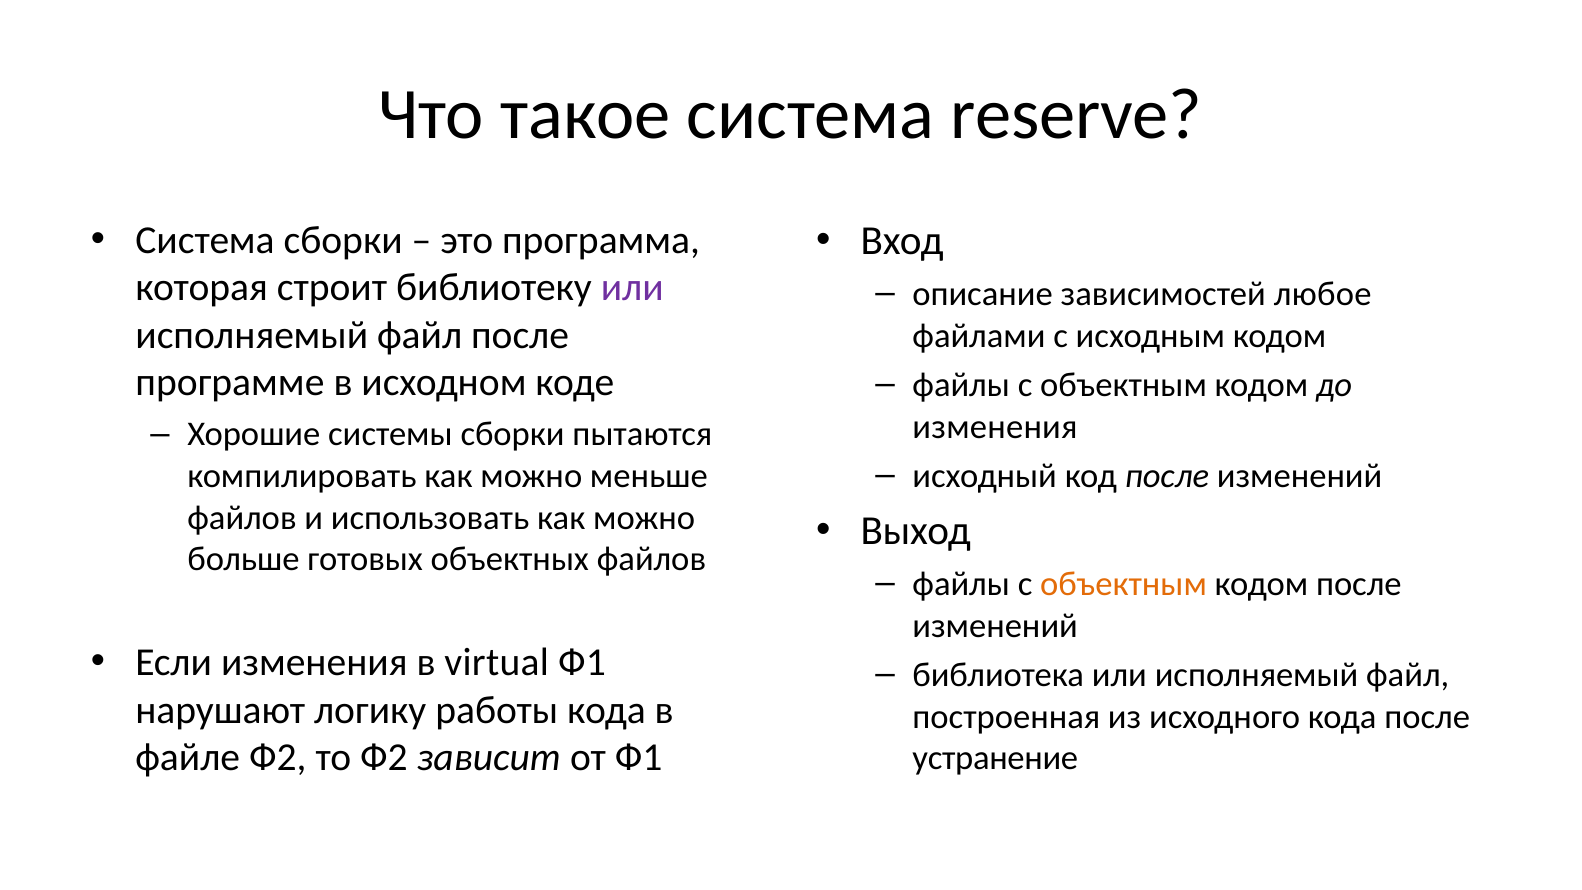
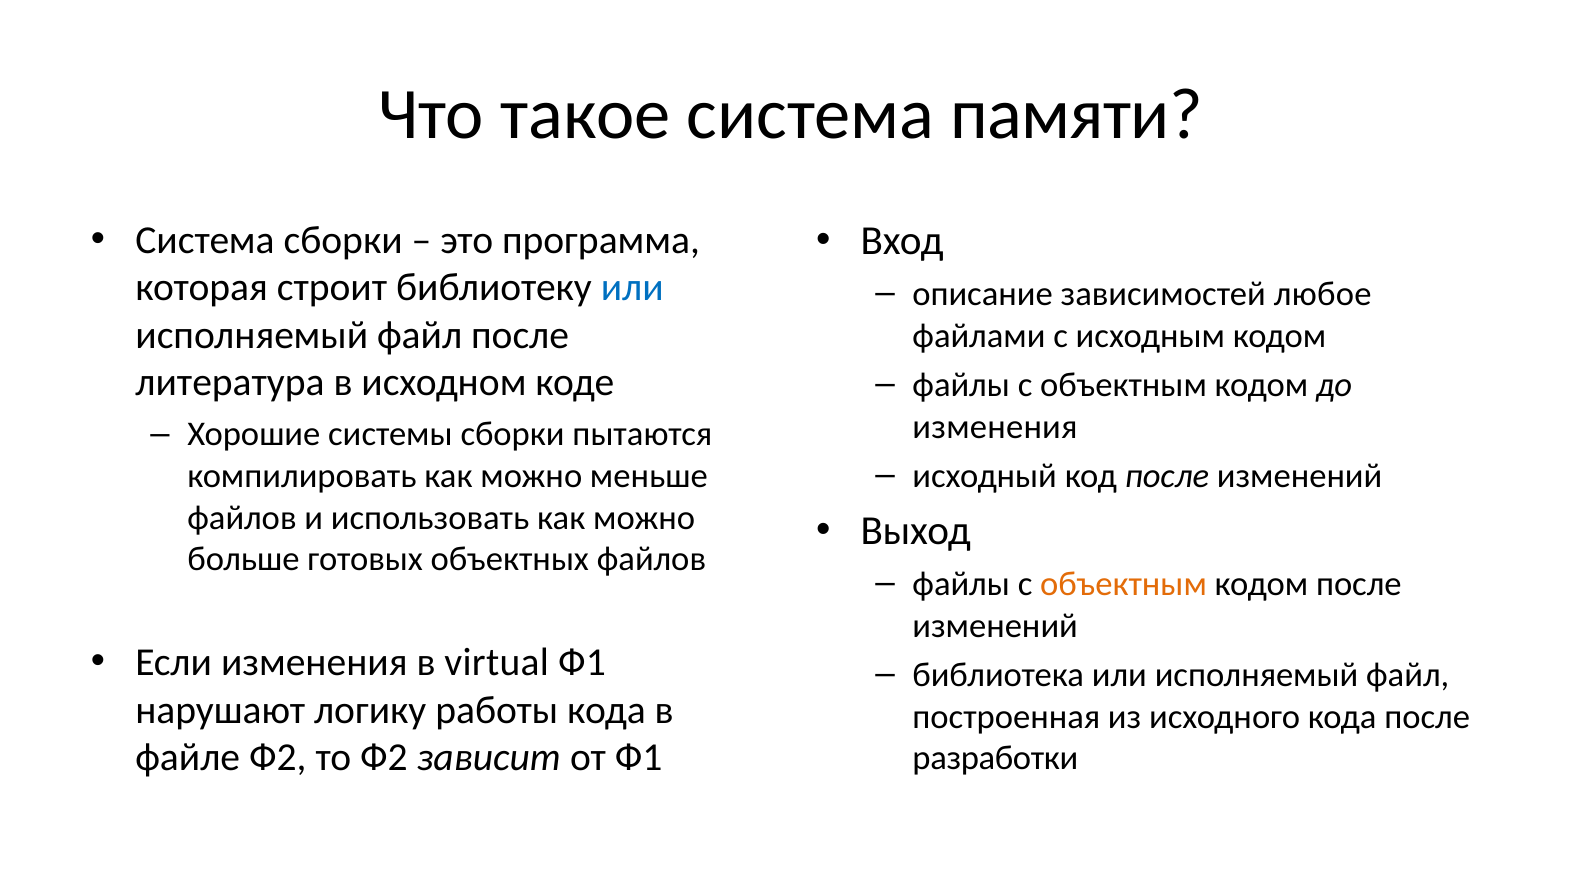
reserve: reserve -> памяти
или at (632, 288) colour: purple -> blue
программе: программе -> литература
устранение: устранение -> разработки
